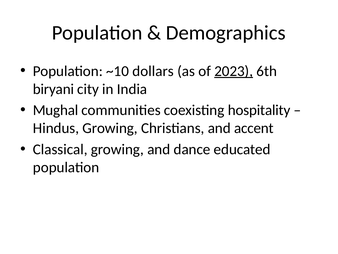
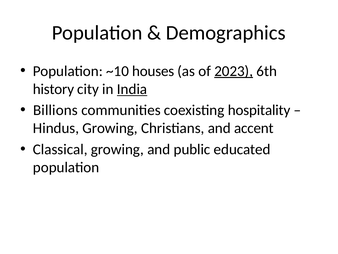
dollars: dollars -> houses
biryani: biryani -> history
India underline: none -> present
Mughal: Mughal -> Billions
dance: dance -> public
